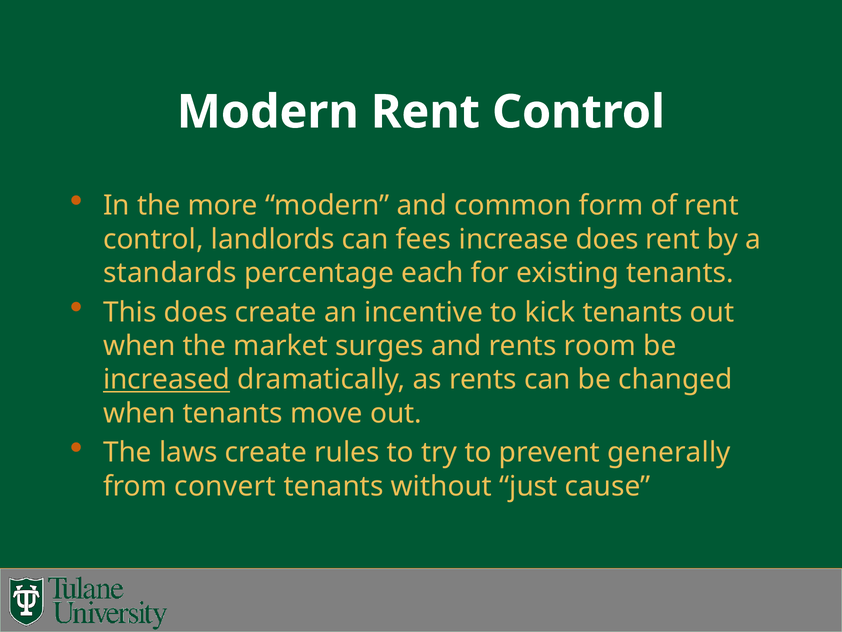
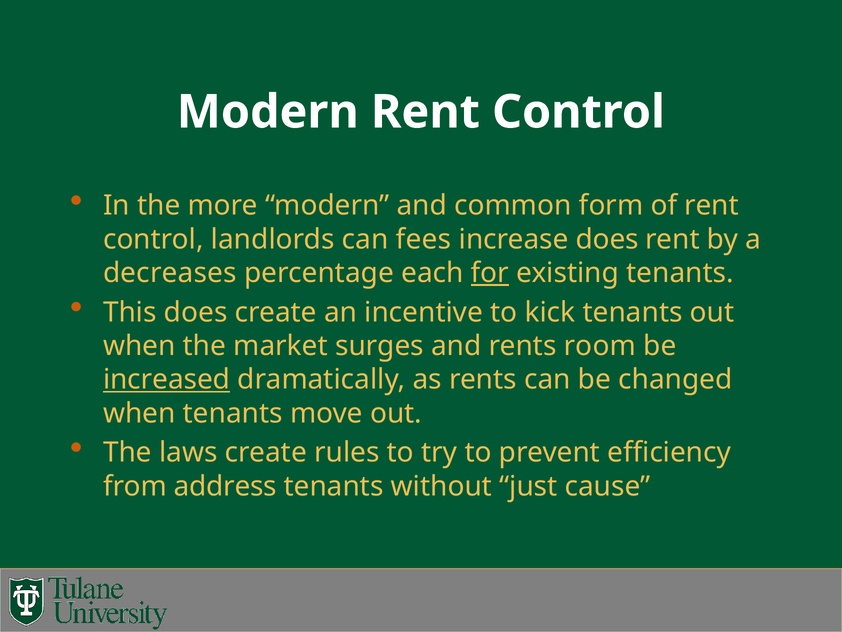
standards: standards -> decreases
for underline: none -> present
generally: generally -> efficiency
convert: convert -> address
